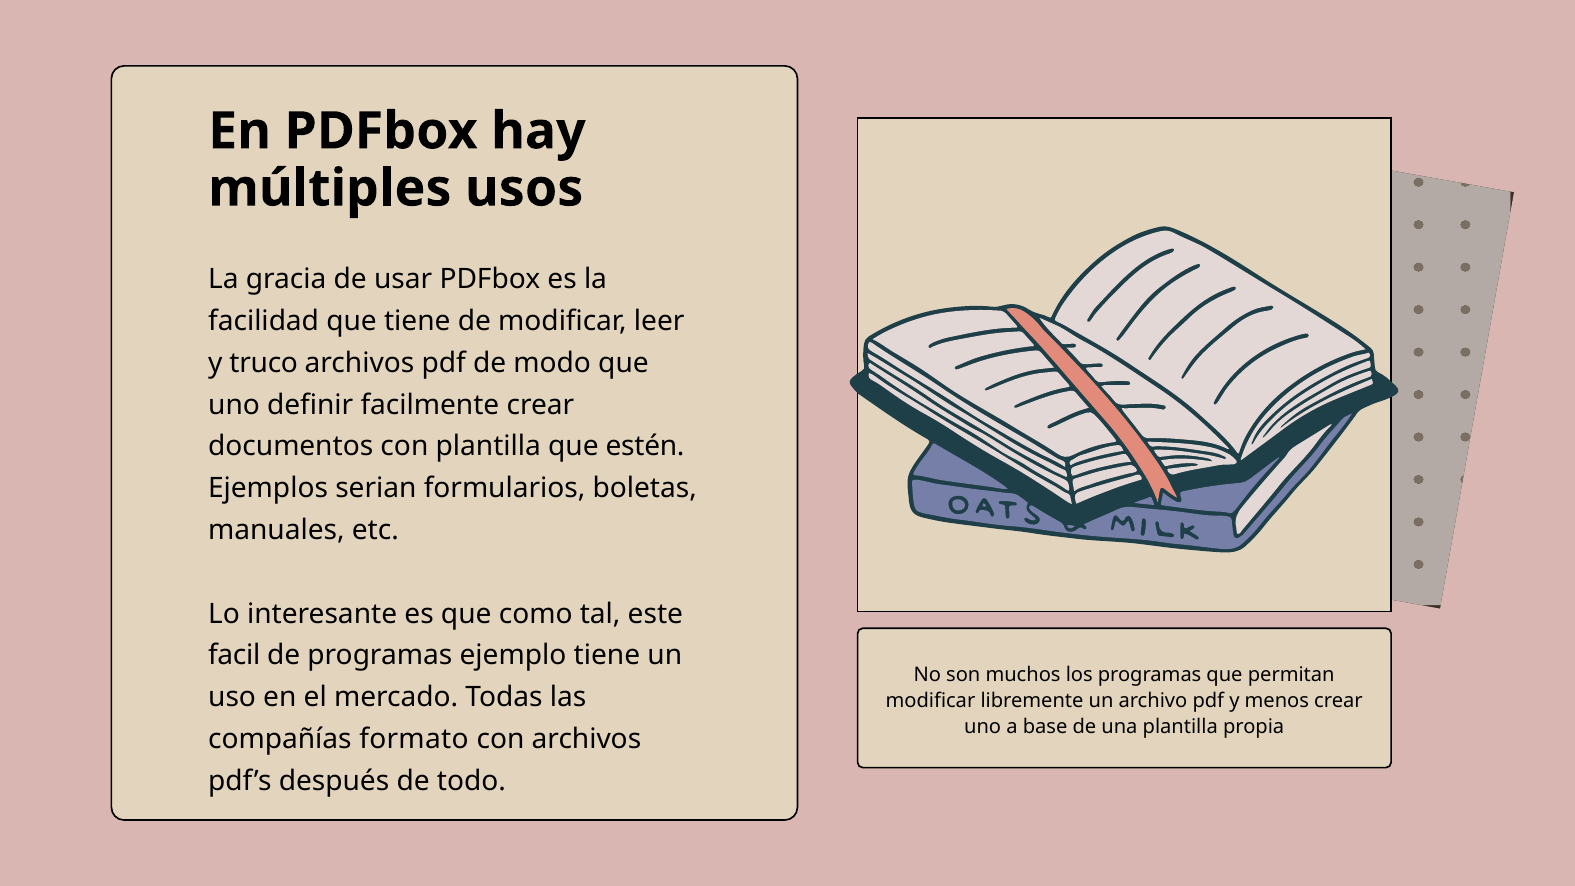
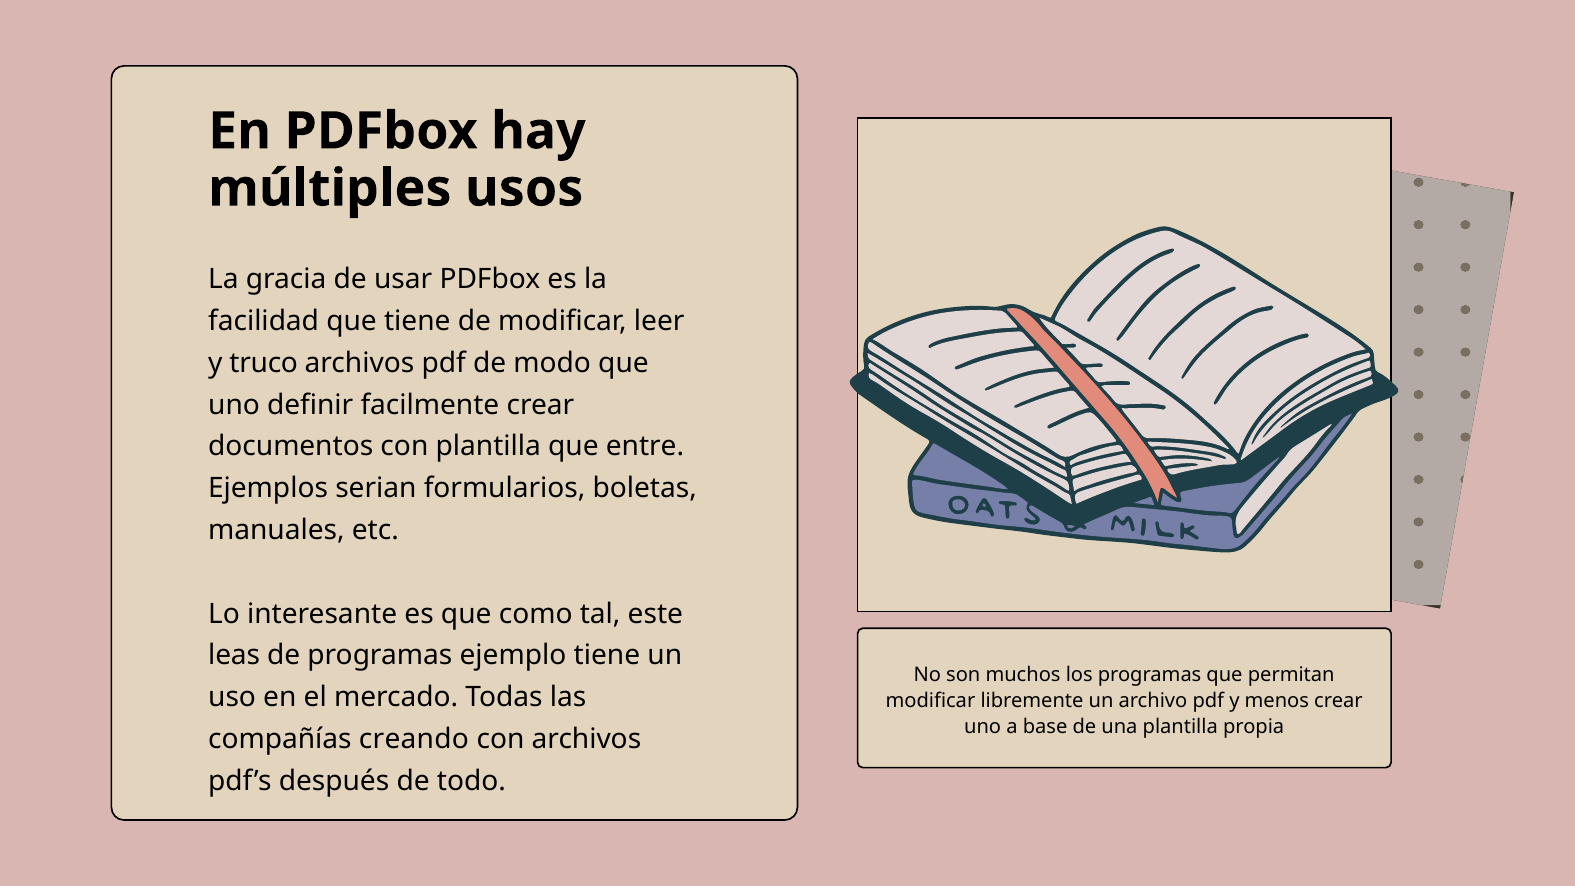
estén: estén -> entre
facil: facil -> leas
formato: formato -> creando
